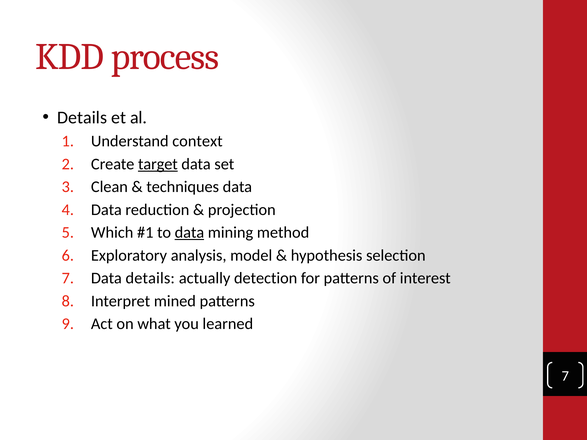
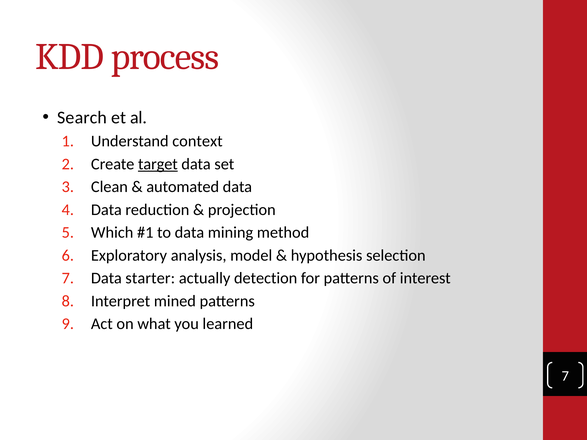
Details at (82, 118): Details -> Search
techniques: techniques -> automated
data at (189, 233) underline: present -> none
Data details: details -> starter
